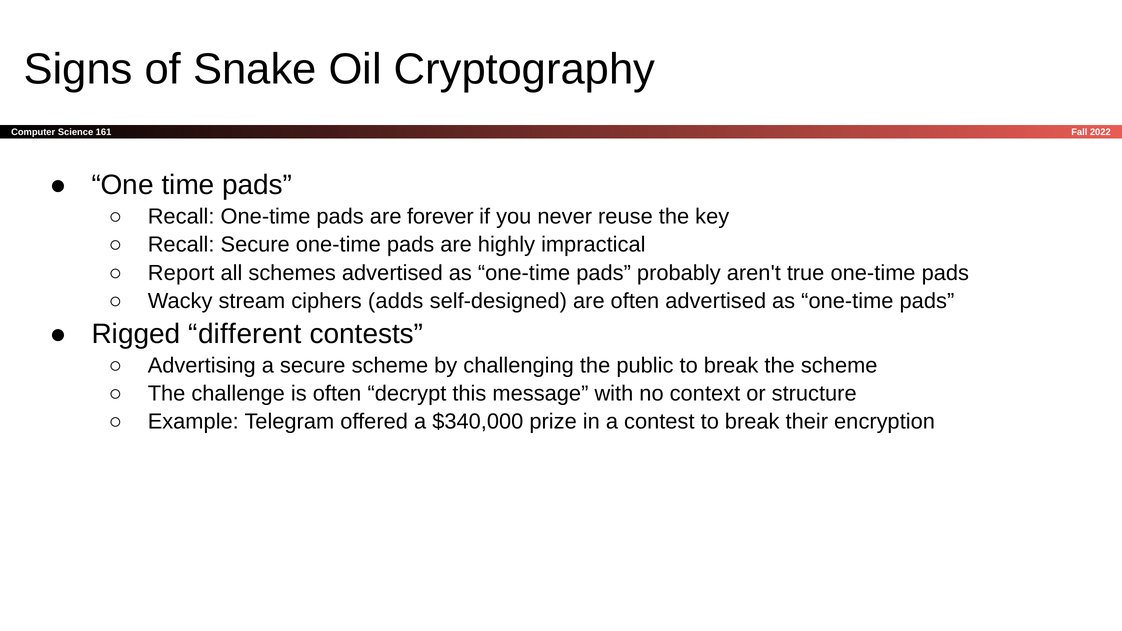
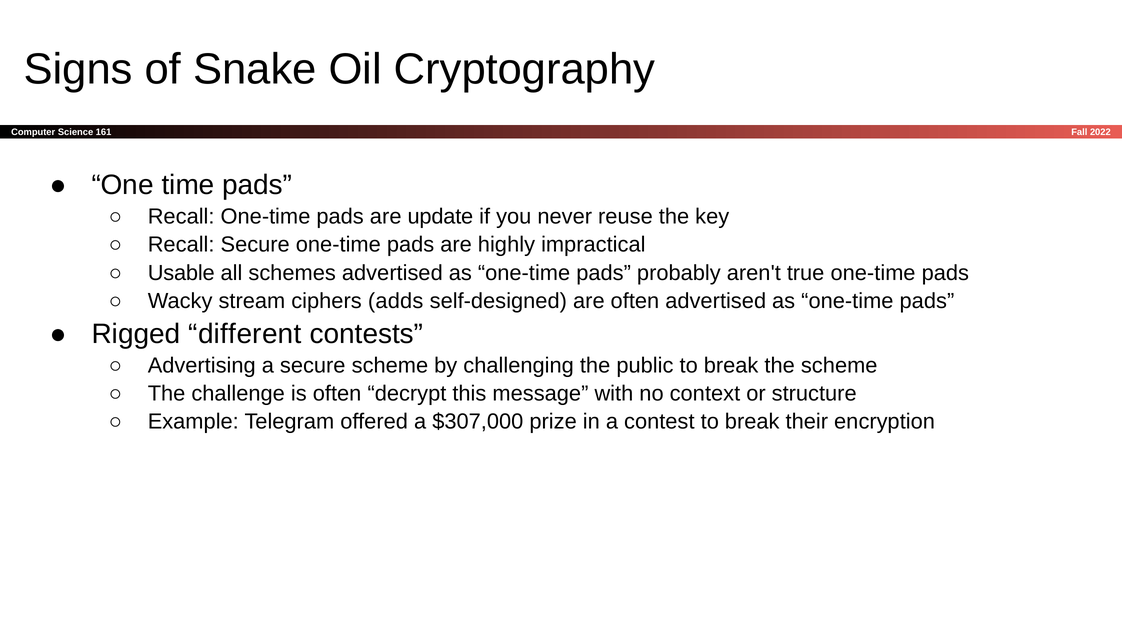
forever: forever -> update
Report: Report -> Usable
$340,000: $340,000 -> $307,000
